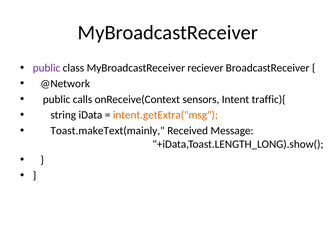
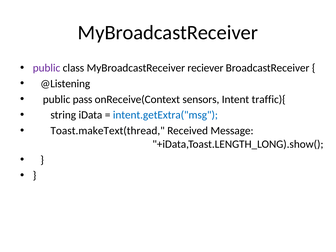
@Network: @Network -> @Listening
calls: calls -> pass
intent.getExtra("msg colour: orange -> blue
Toast.makeText(mainly: Toast.makeText(mainly -> Toast.makeText(thread
